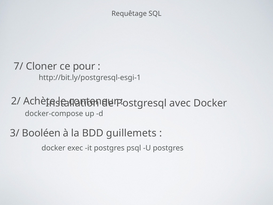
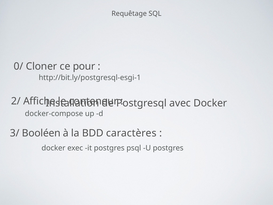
7/: 7/ -> 0/
Achète: Achète -> Affiche
guillemets: guillemets -> caractères
